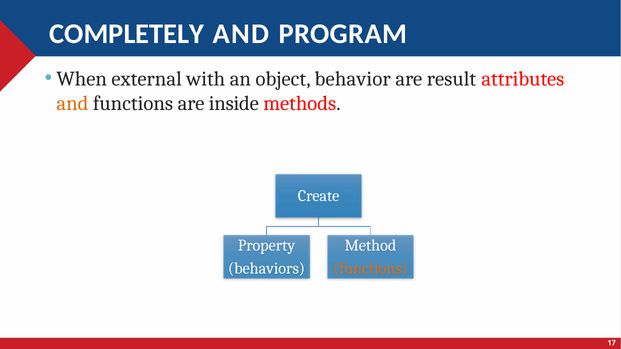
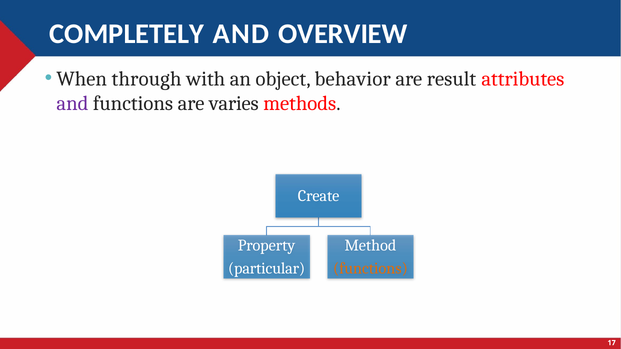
PROGRAM: PROGRAM -> OVERVIEW
external: external -> through
and at (72, 104) colour: orange -> purple
inside: inside -> varies
behaviors: behaviors -> particular
